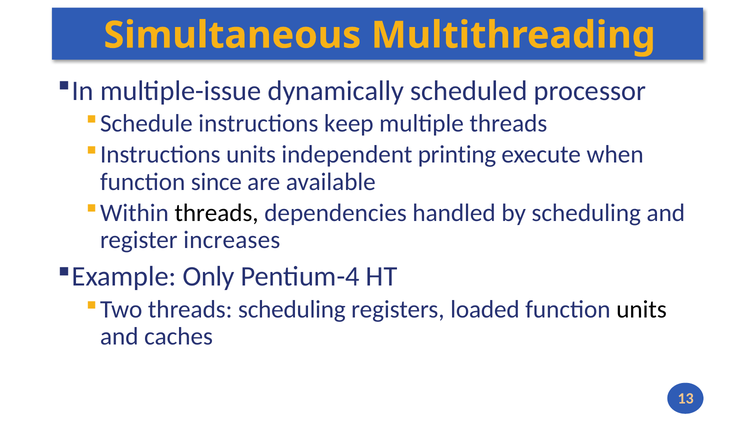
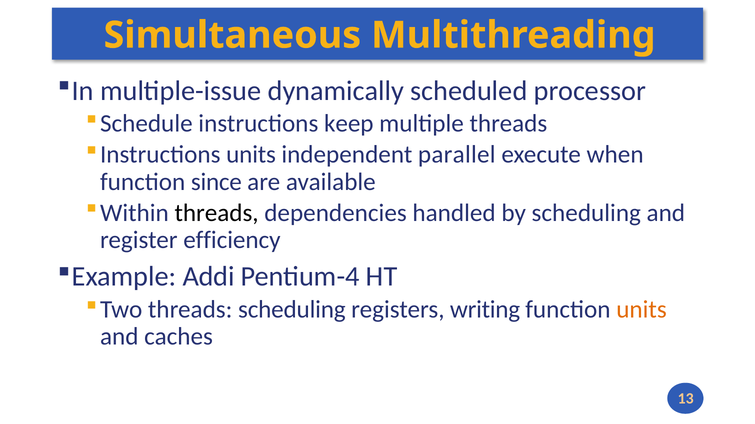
printing: printing -> parallel
increases: increases -> efficiency
Only: Only -> Addi
loaded: loaded -> writing
units at (642, 310) colour: black -> orange
